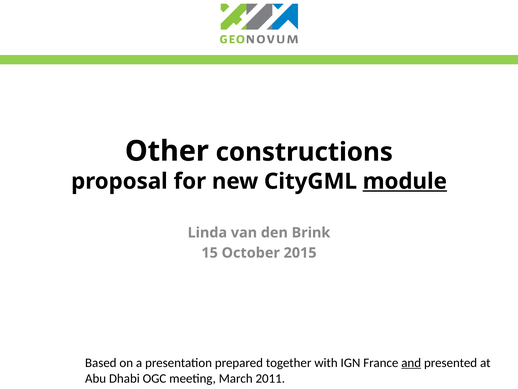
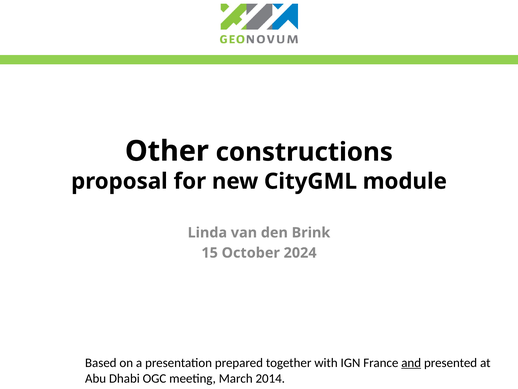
module underline: present -> none
2015: 2015 -> 2024
2011: 2011 -> 2014
